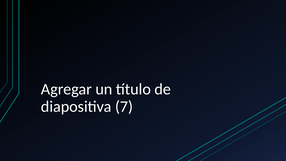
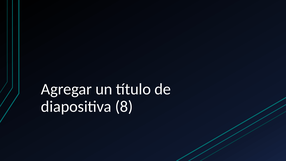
7: 7 -> 8
